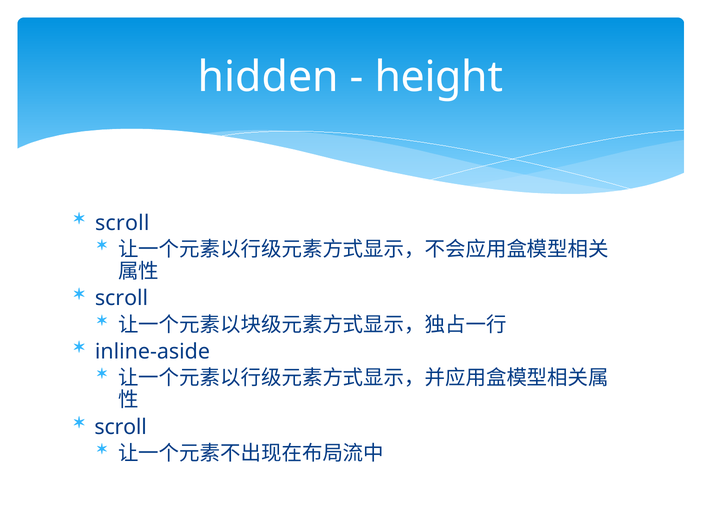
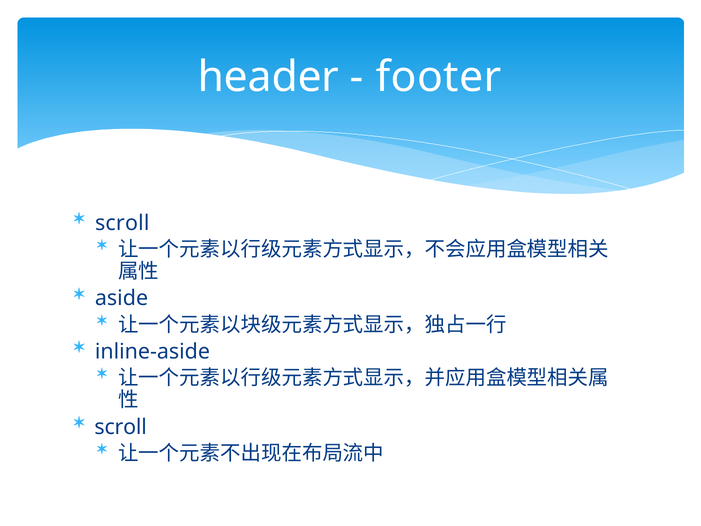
hidden: hidden -> header
height: height -> footer
scroll at (122, 298): scroll -> aside
